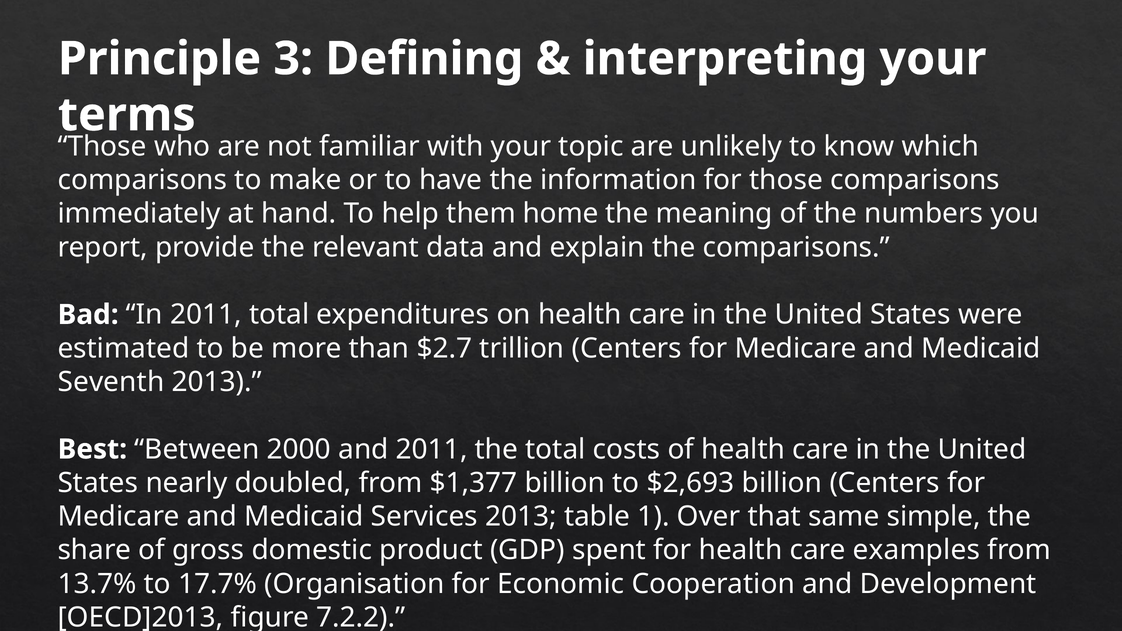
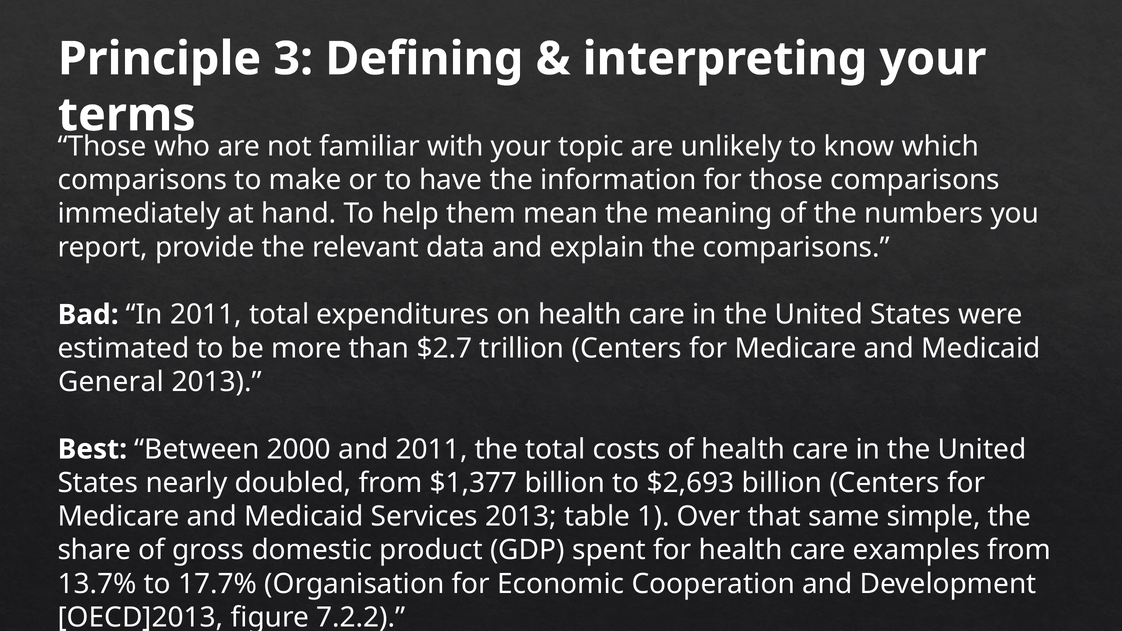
home: home -> mean
Seventh: Seventh -> General
